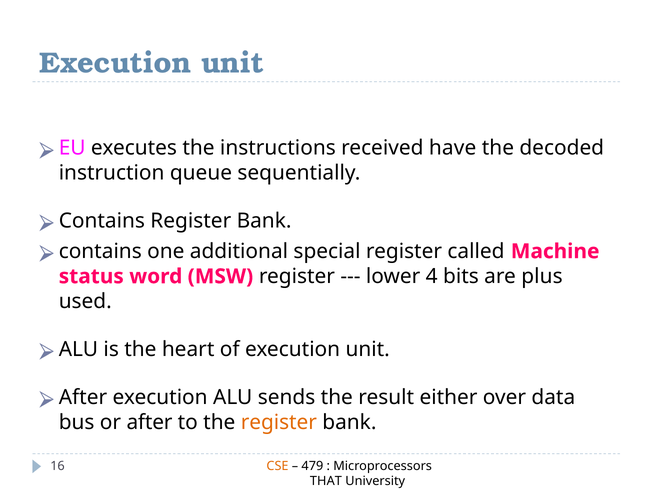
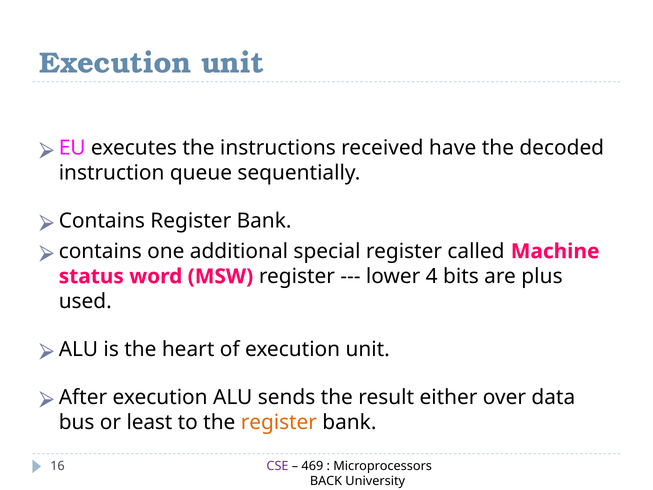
after: after -> least
CSE colour: orange -> purple
479: 479 -> 469
THAT: THAT -> BACK
